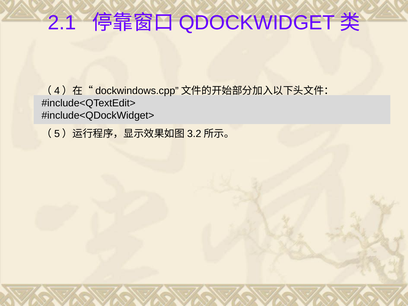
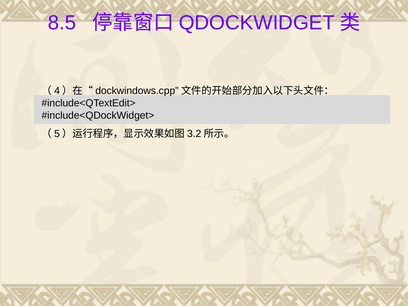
2.1: 2.1 -> 8.5
